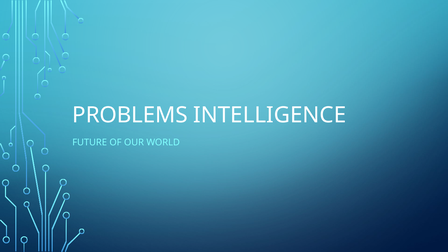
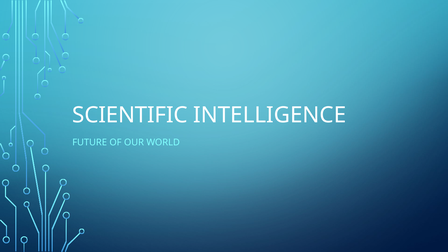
PROBLEMS: PROBLEMS -> SCIENTIFIC
